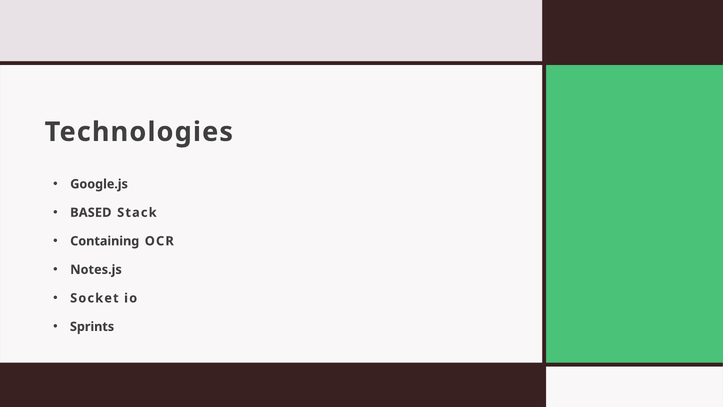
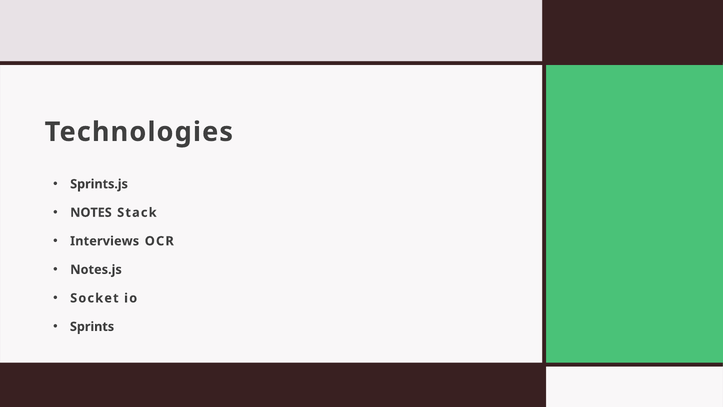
Google.js: Google.js -> Sprints.js
BASED: BASED -> NOTES
Containing: Containing -> Interviews
